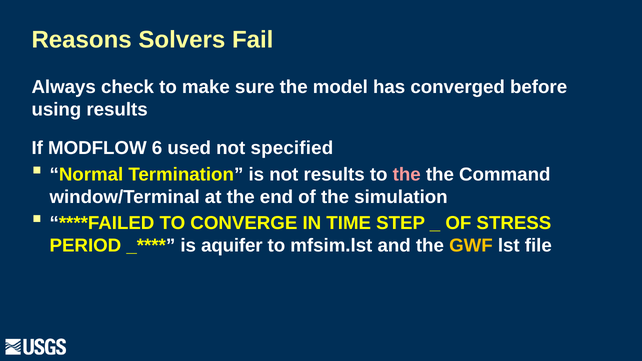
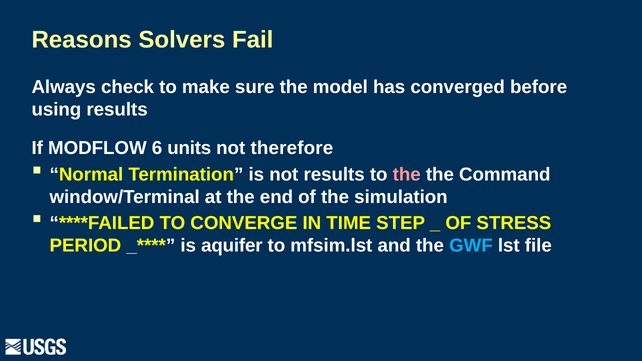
used: used -> units
specified: specified -> therefore
GWF colour: yellow -> light blue
